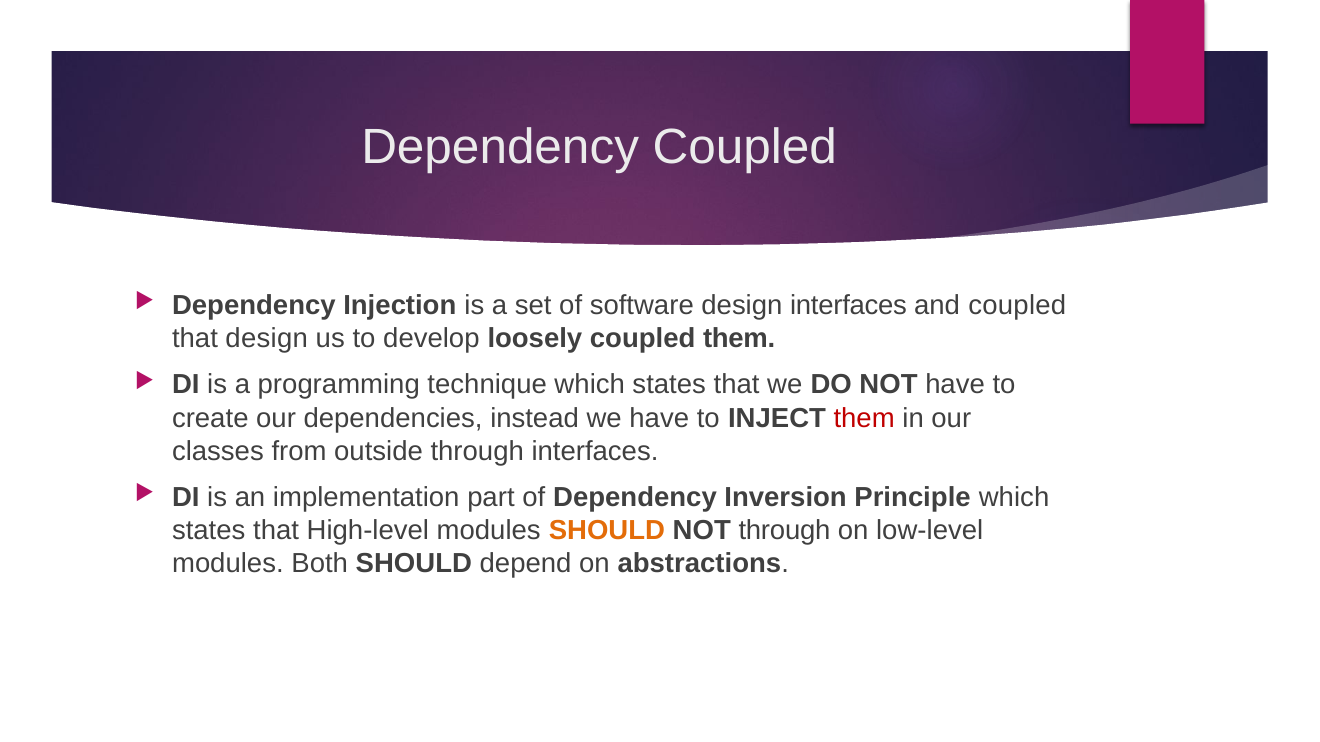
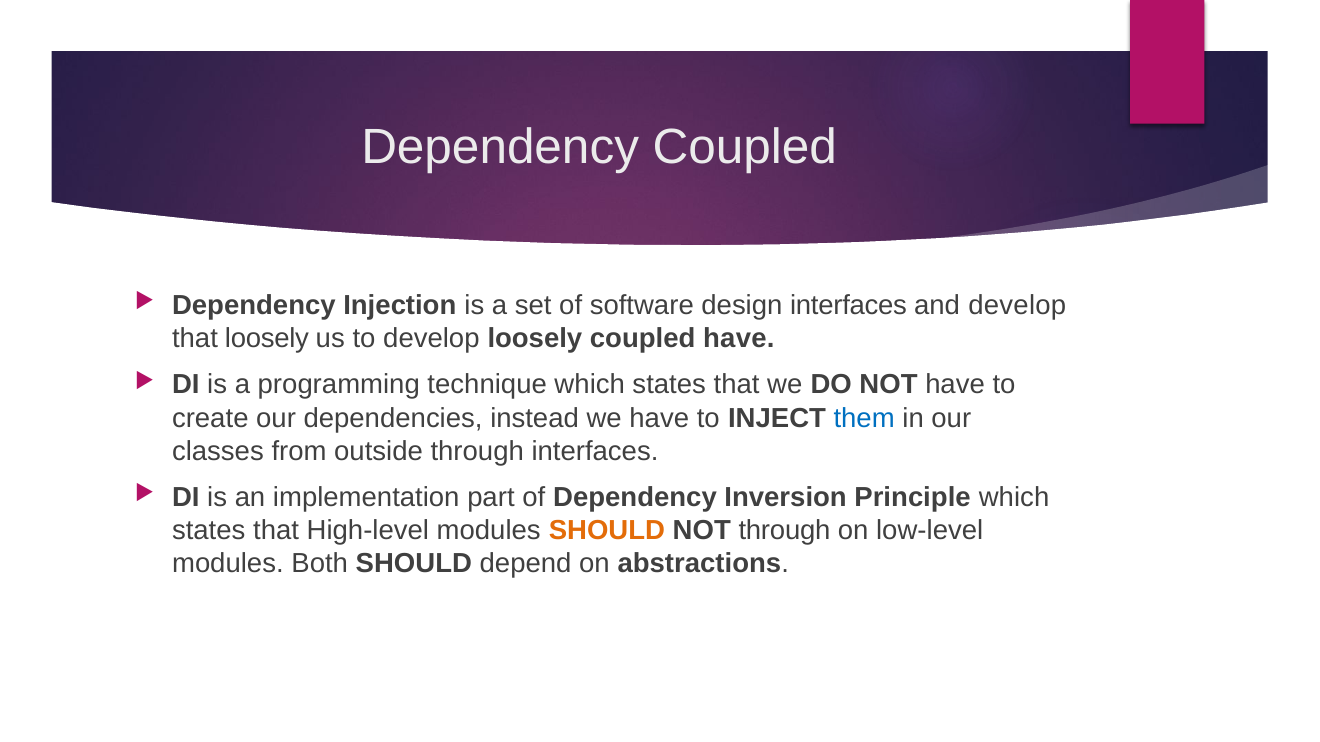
and coupled: coupled -> develop
that design: design -> loosely
coupled them: them -> have
them at (864, 418) colour: red -> blue
